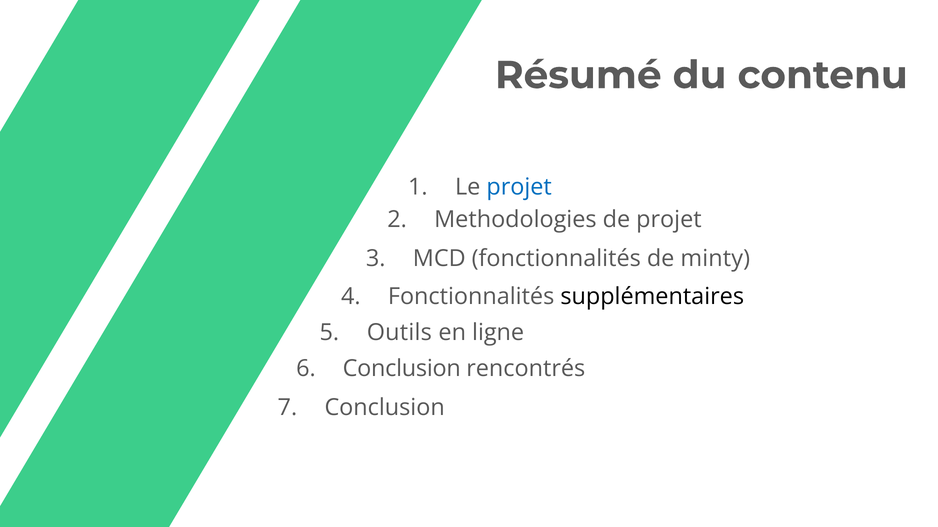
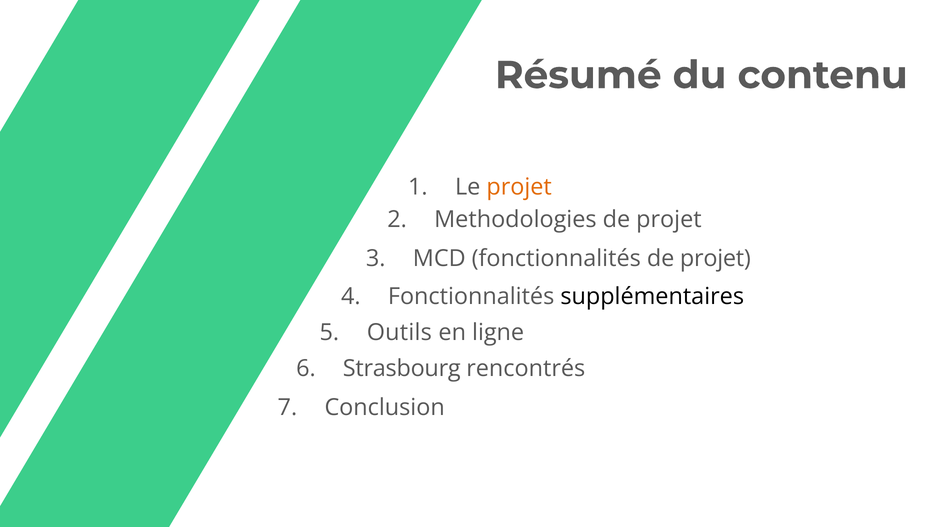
projet at (519, 187) colour: blue -> orange
fonctionnalités de minty: minty -> projet
Conclusion at (402, 369): Conclusion -> Strasbourg
